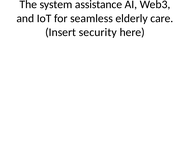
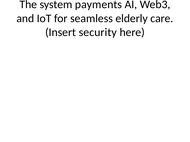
assistance: assistance -> payments
